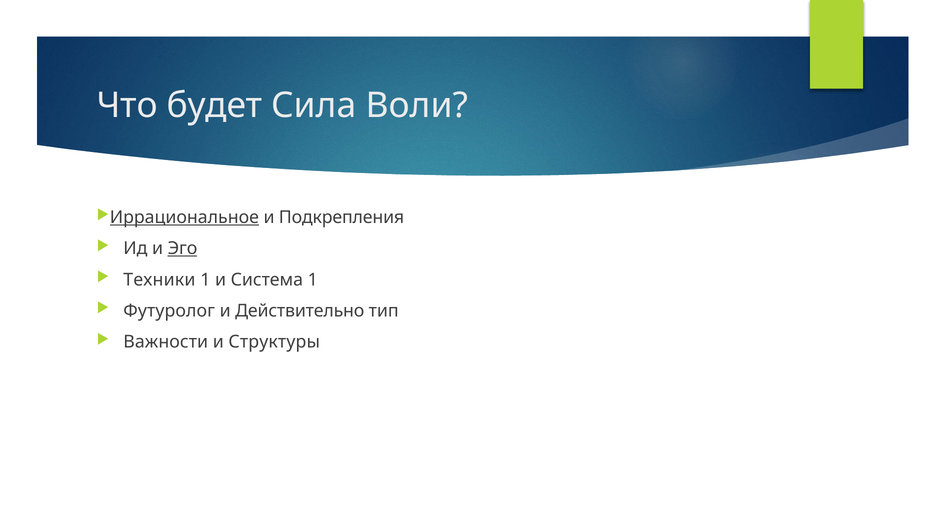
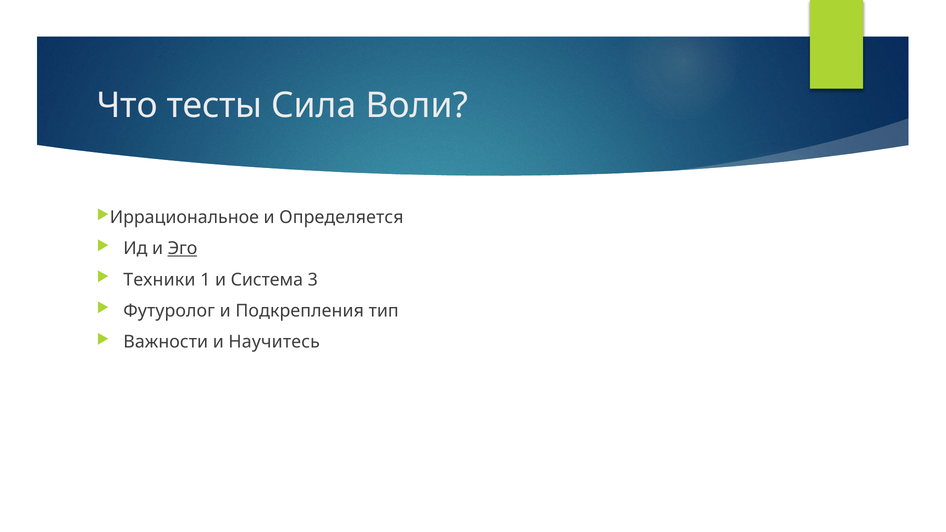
будет: будет -> тесты
Иррациональное underline: present -> none
Подкрепления: Подкрепления -> Определяется
Система 1: 1 -> 3
Действительно: Действительно -> Подкрепления
Структуры: Структуры -> Научитесь
